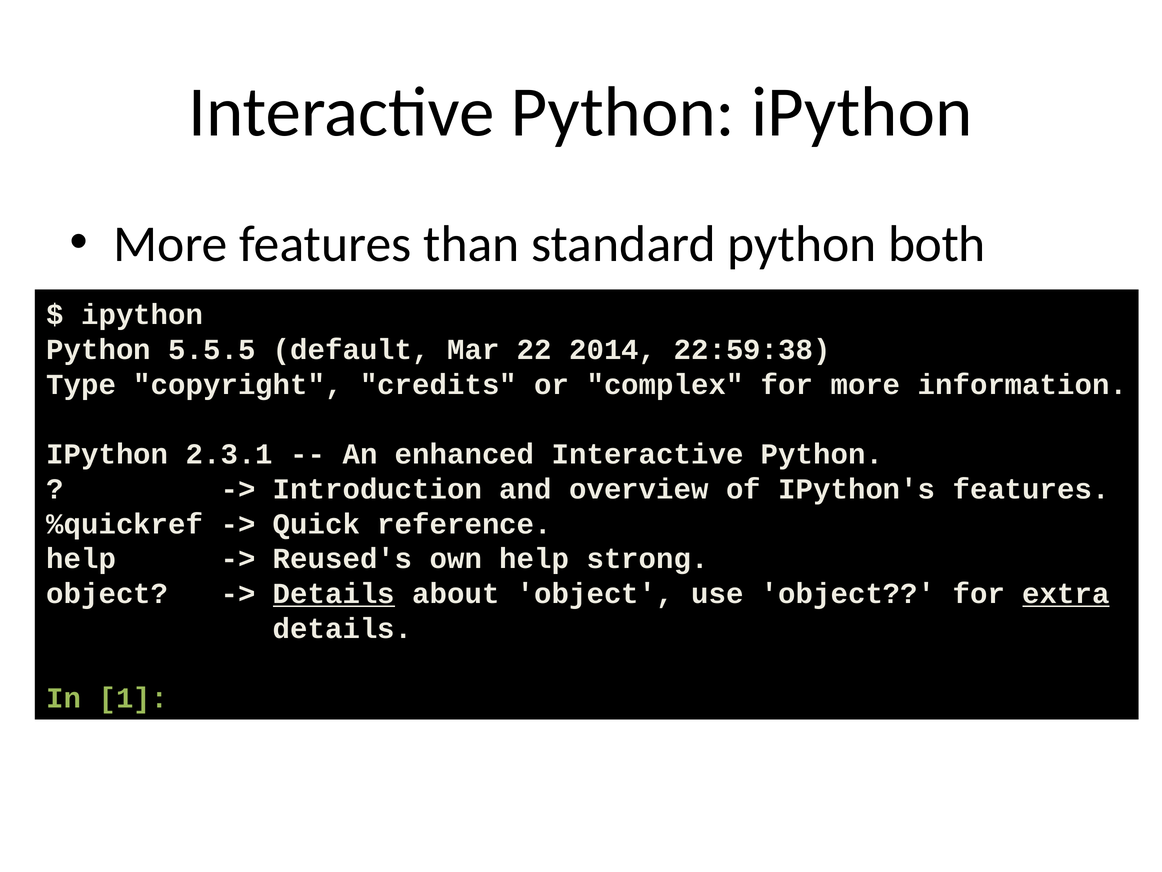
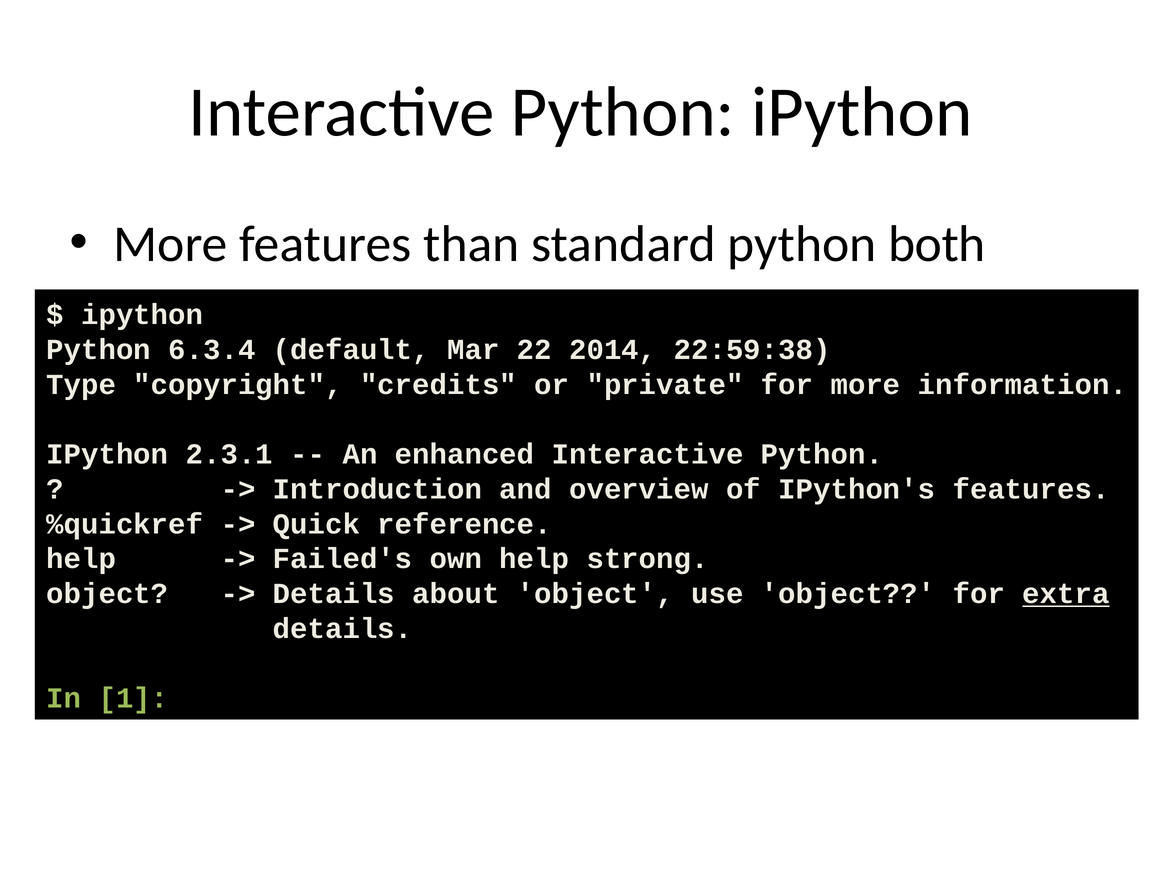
5.5.5: 5.5.5 -> 6.3.4
complex: complex -> private
Reused's: Reused's -> Failed's
Details at (334, 593) underline: present -> none
